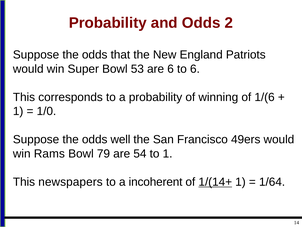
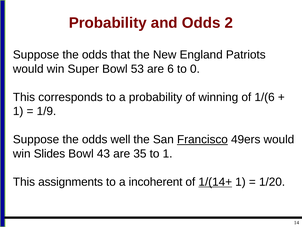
to 6: 6 -> 0
1/0: 1/0 -> 1/9
Francisco underline: none -> present
Rams: Rams -> Slides
79: 79 -> 43
54: 54 -> 35
newspapers: newspapers -> assignments
1/64: 1/64 -> 1/20
